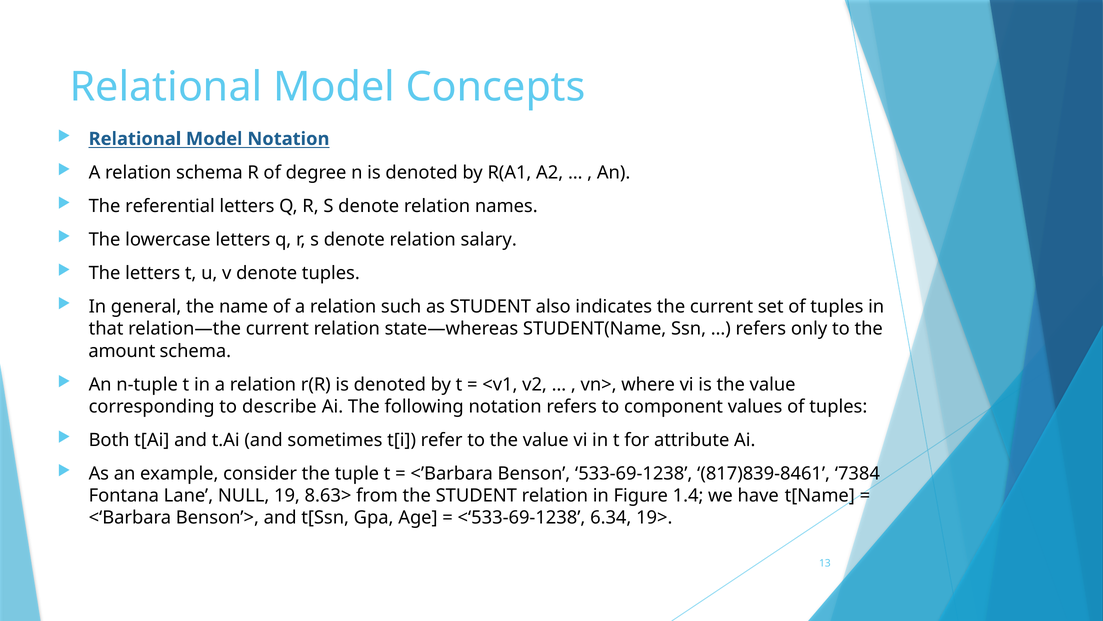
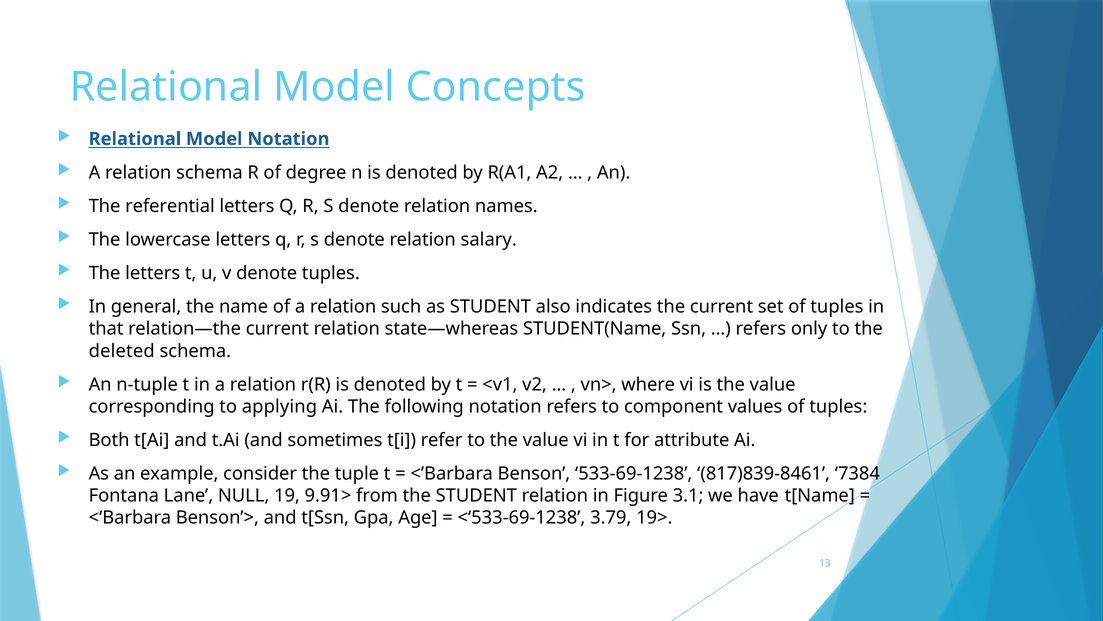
amount: amount -> deleted
describe: describe -> applying
8.63>: 8.63> -> 9.91>
1.4: 1.4 -> 3.1
6.34: 6.34 -> 3.79
